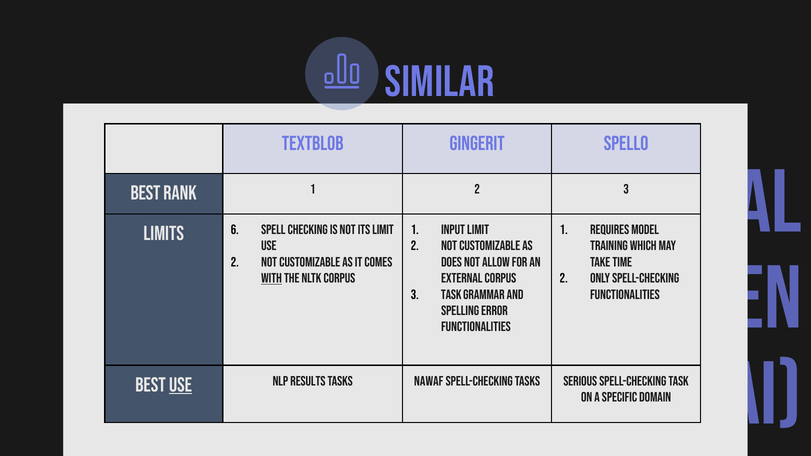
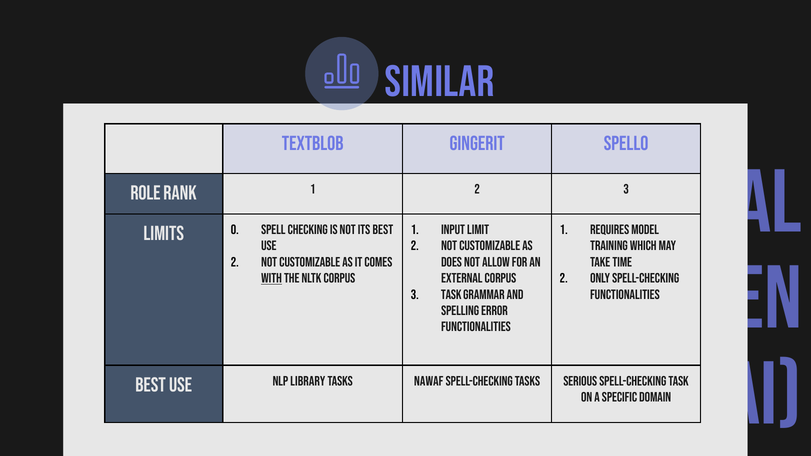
BEST at (146, 193): BEST -> ROLE
6: 6 -> 0
ITS LIMIT: LIMIT -> BEST
USE at (181, 385) underline: present -> none
results: results -> library
